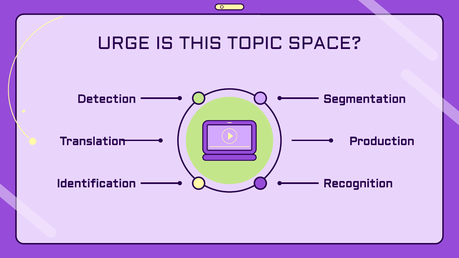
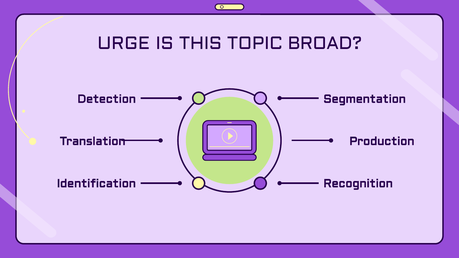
SPACE: SPACE -> BROAD
